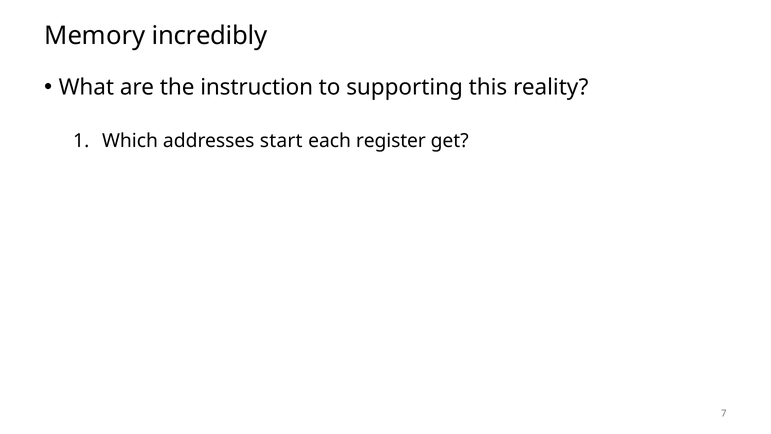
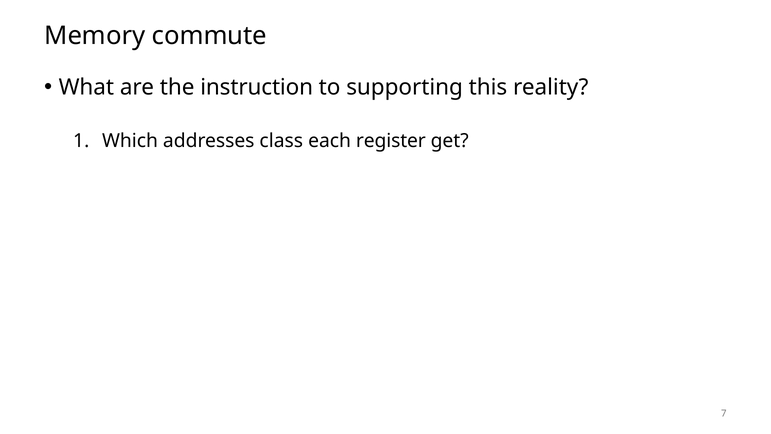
incredibly: incredibly -> commute
start: start -> class
